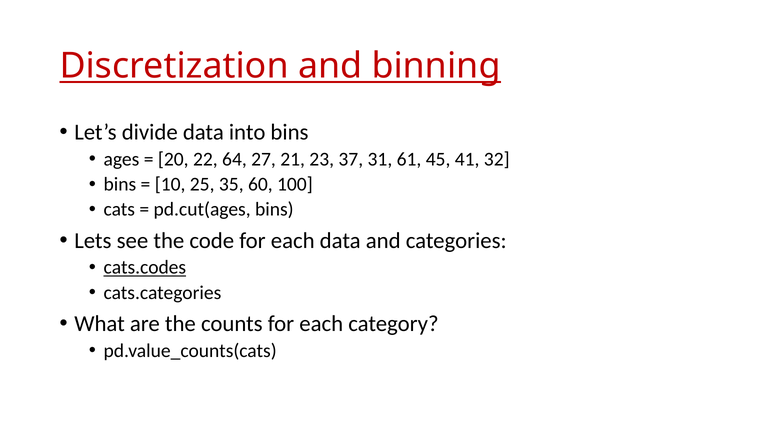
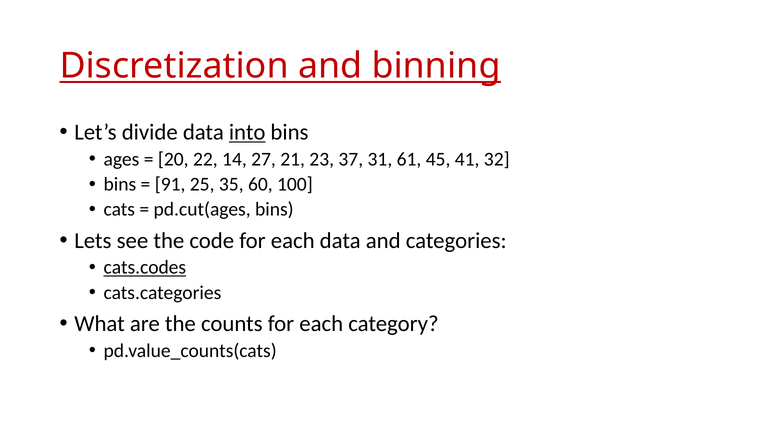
into underline: none -> present
64: 64 -> 14
10: 10 -> 91
